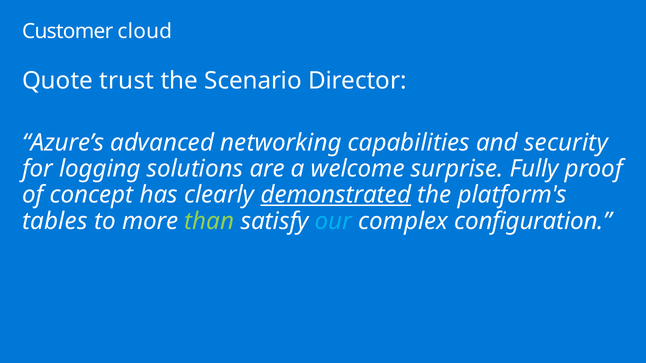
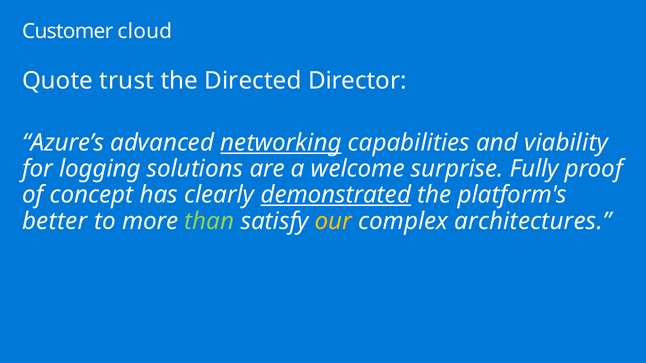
Scenario: Scenario -> Directed
networking underline: none -> present
security: security -> viability
tables: tables -> better
our colour: light blue -> yellow
configuration: configuration -> architectures
